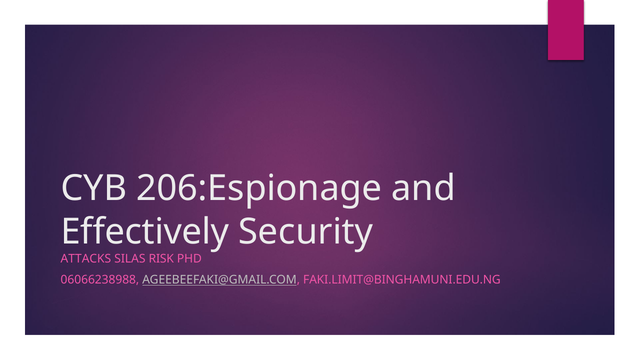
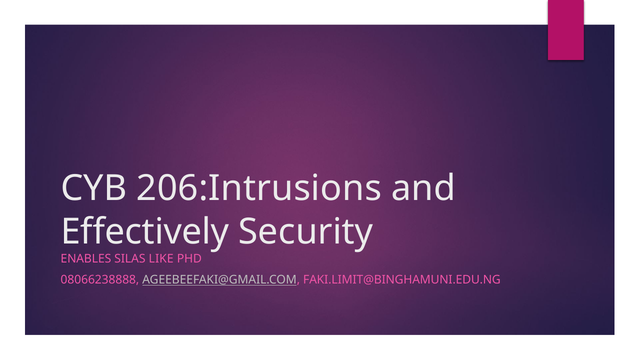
206:Espionage: 206:Espionage -> 206:Intrusions
ATTACKS: ATTACKS -> ENABLES
RISK: RISK -> LIKE
06066238988: 06066238988 -> 08066238888
